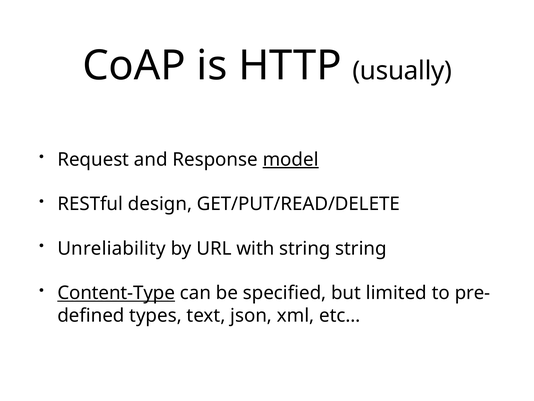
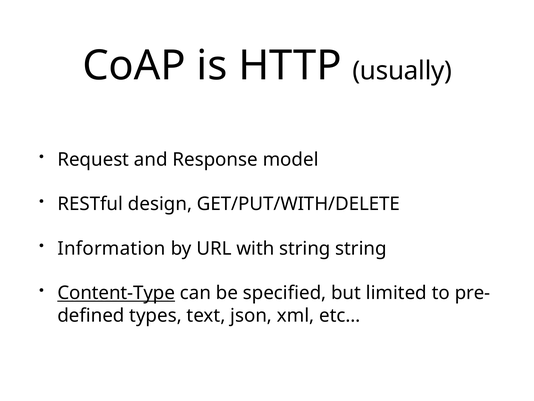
model underline: present -> none
GET/PUT/READ/DELETE: GET/PUT/READ/DELETE -> GET/PUT/WITH/DELETE
Unreliability: Unreliability -> Information
